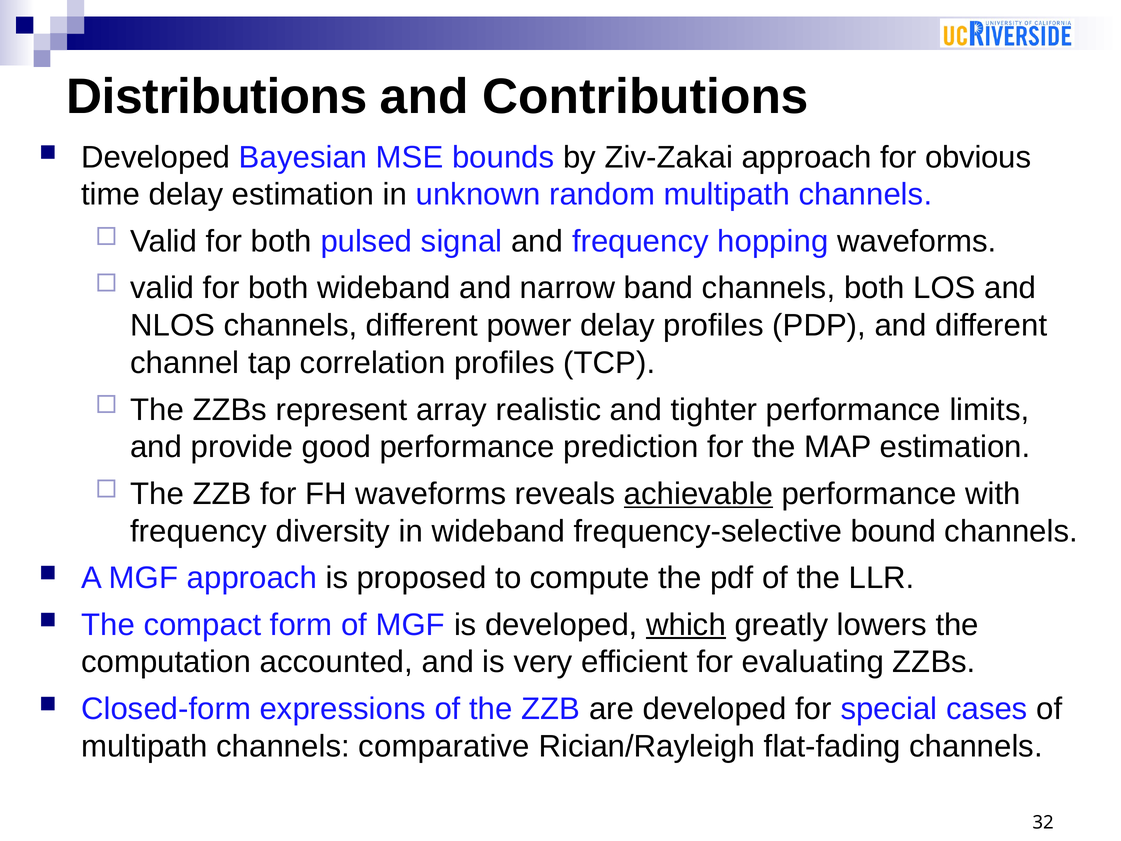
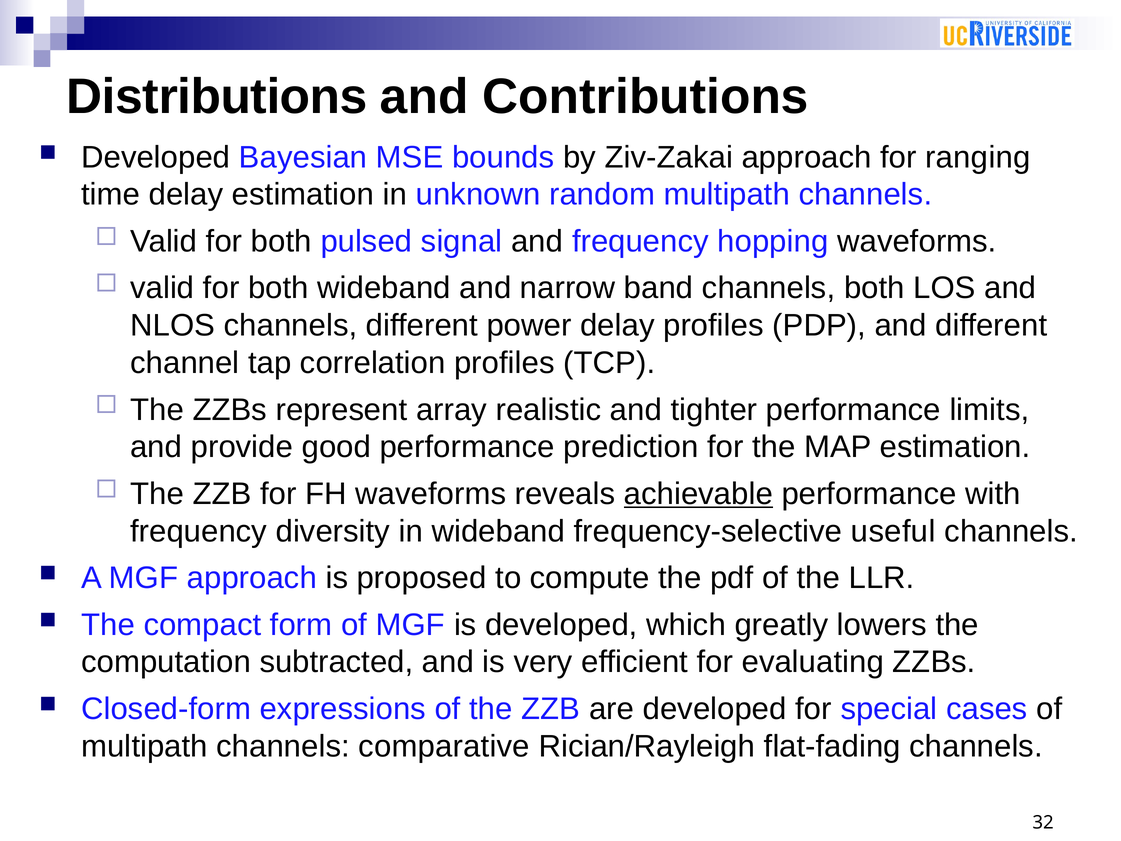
obvious: obvious -> ranging
bound: bound -> useful
which underline: present -> none
accounted: accounted -> subtracted
